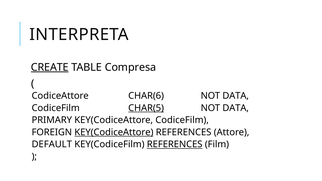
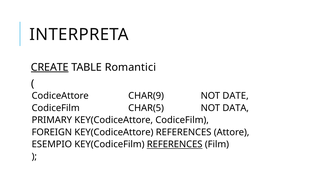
Compresa: Compresa -> Romantici
CHAR(6: CHAR(6 -> CHAR(9
DATA at (236, 96): DATA -> DATE
CHAR(5 underline: present -> none
KEY(CodiceAttore at (114, 132) underline: present -> none
DEFAULT: DEFAULT -> ESEMPIO
